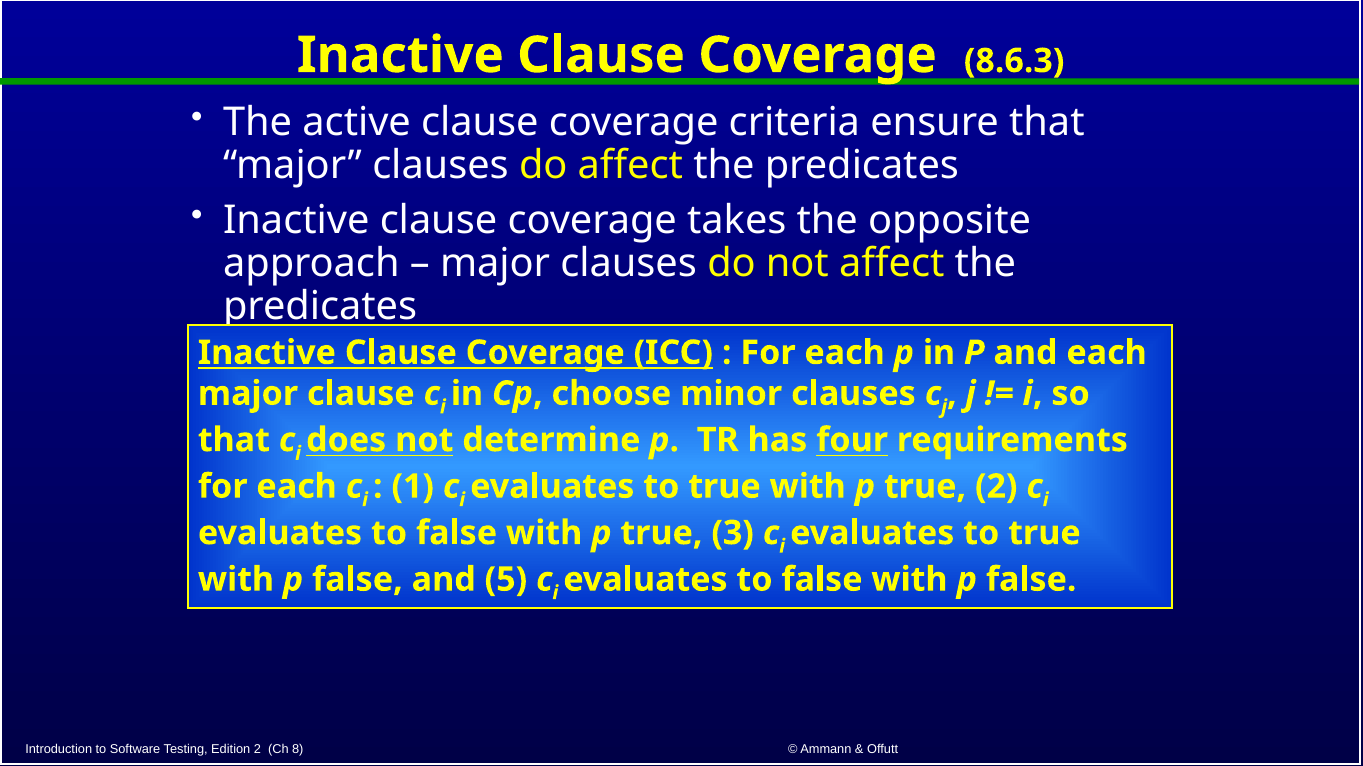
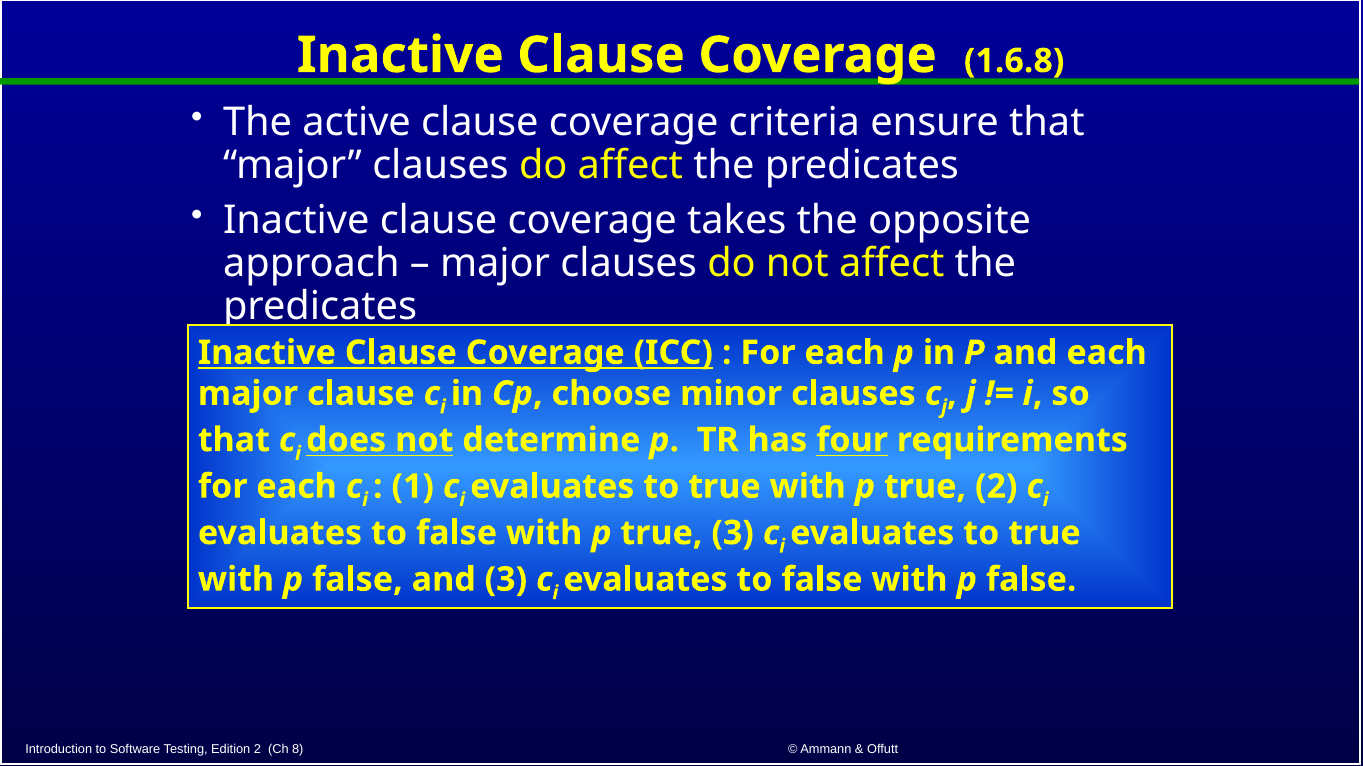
8.6.3: 8.6.3 -> 1.6.8
and 5: 5 -> 3
